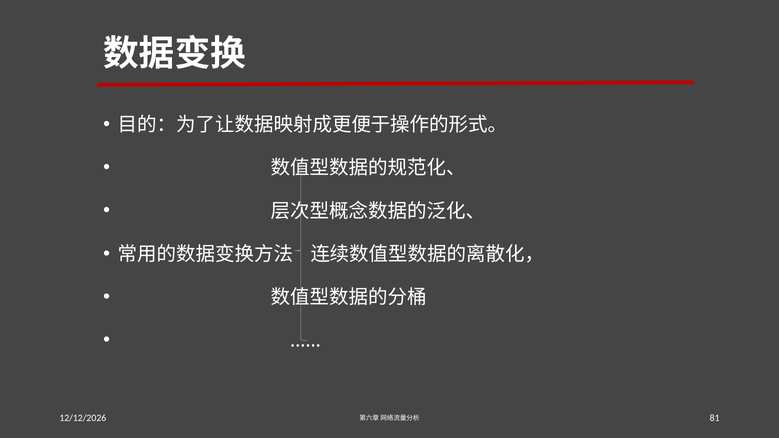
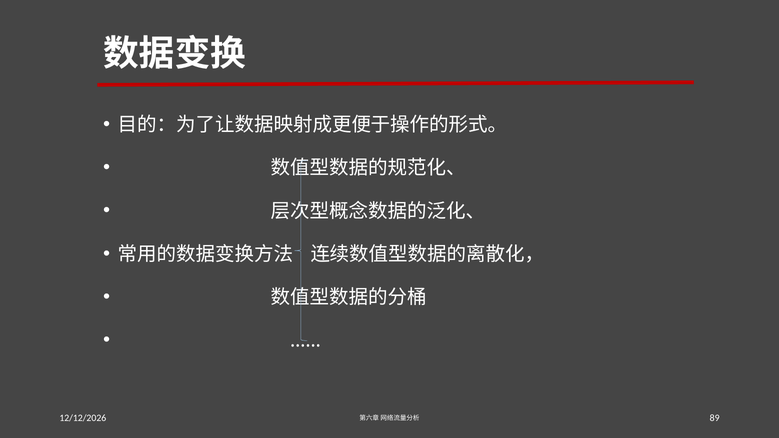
81: 81 -> 89
